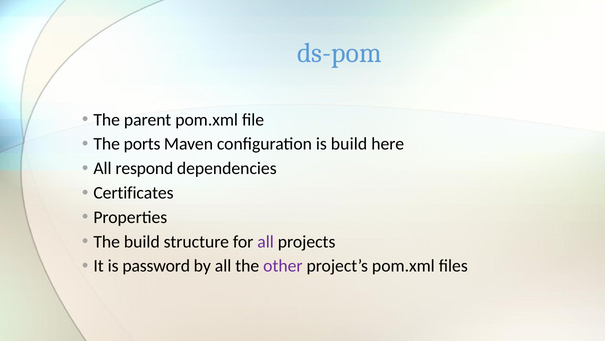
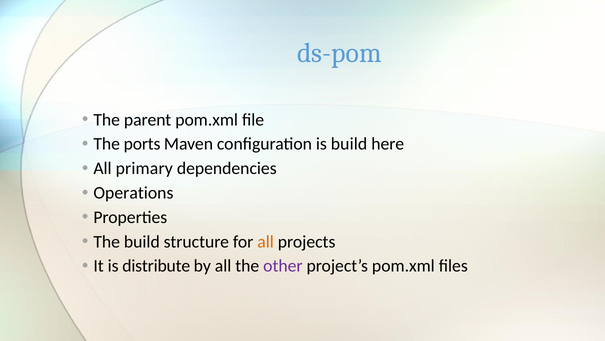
respond: respond -> primary
Certificates: Certificates -> Operations
all at (266, 241) colour: purple -> orange
password: password -> distribute
